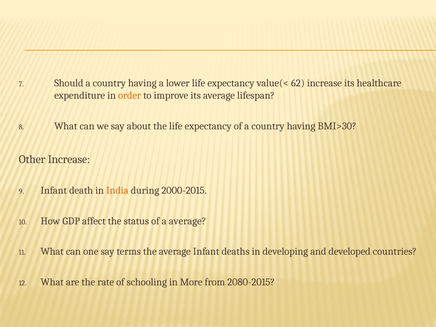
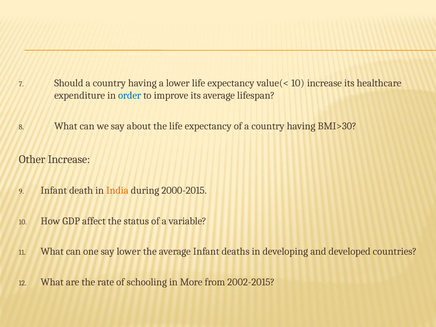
value(< 62: 62 -> 10
order colour: orange -> blue
a average: average -> variable
say terms: terms -> lower
2080-2015: 2080-2015 -> 2002-2015
